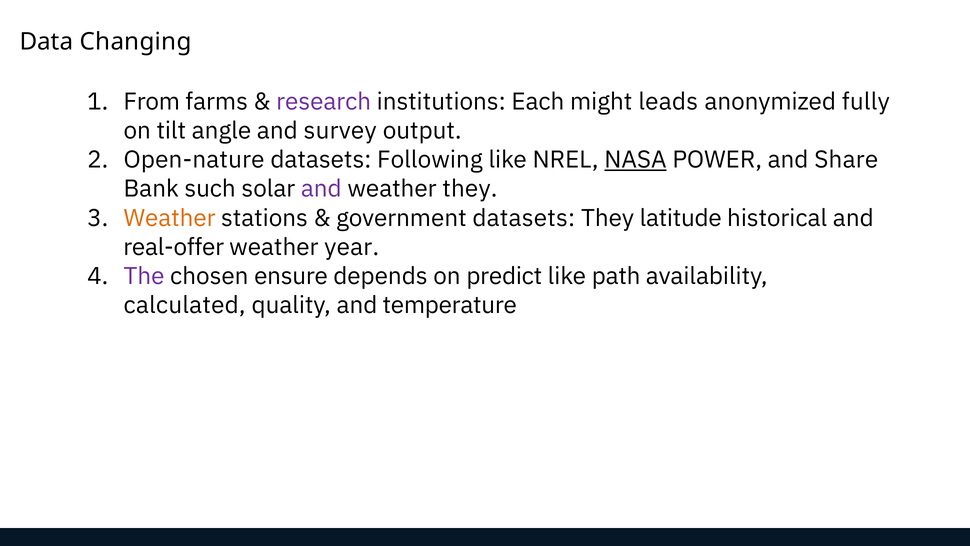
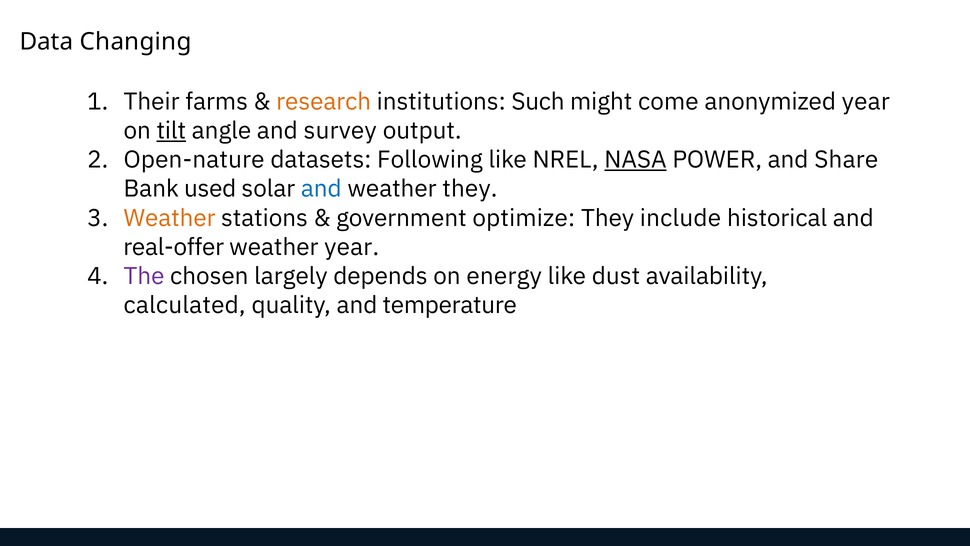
From: From -> Their
research colour: purple -> orange
Each: Each -> Such
leads: leads -> come
anonymized fully: fully -> year
tilt underline: none -> present
such: such -> used
and at (321, 189) colour: purple -> blue
government datasets: datasets -> optimize
latitude: latitude -> include
ensure: ensure -> largely
predict: predict -> energy
path: path -> dust
